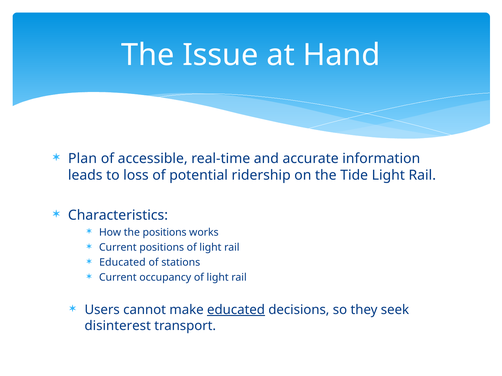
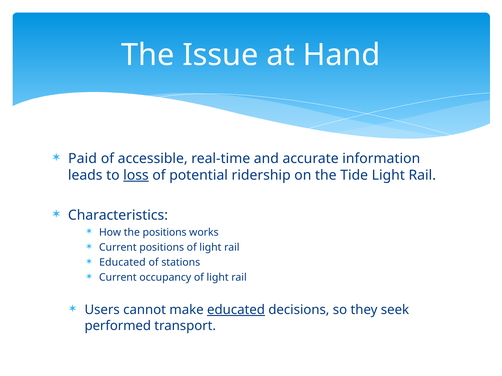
Plan: Plan -> Paid
loss underline: none -> present
disinterest: disinterest -> performed
